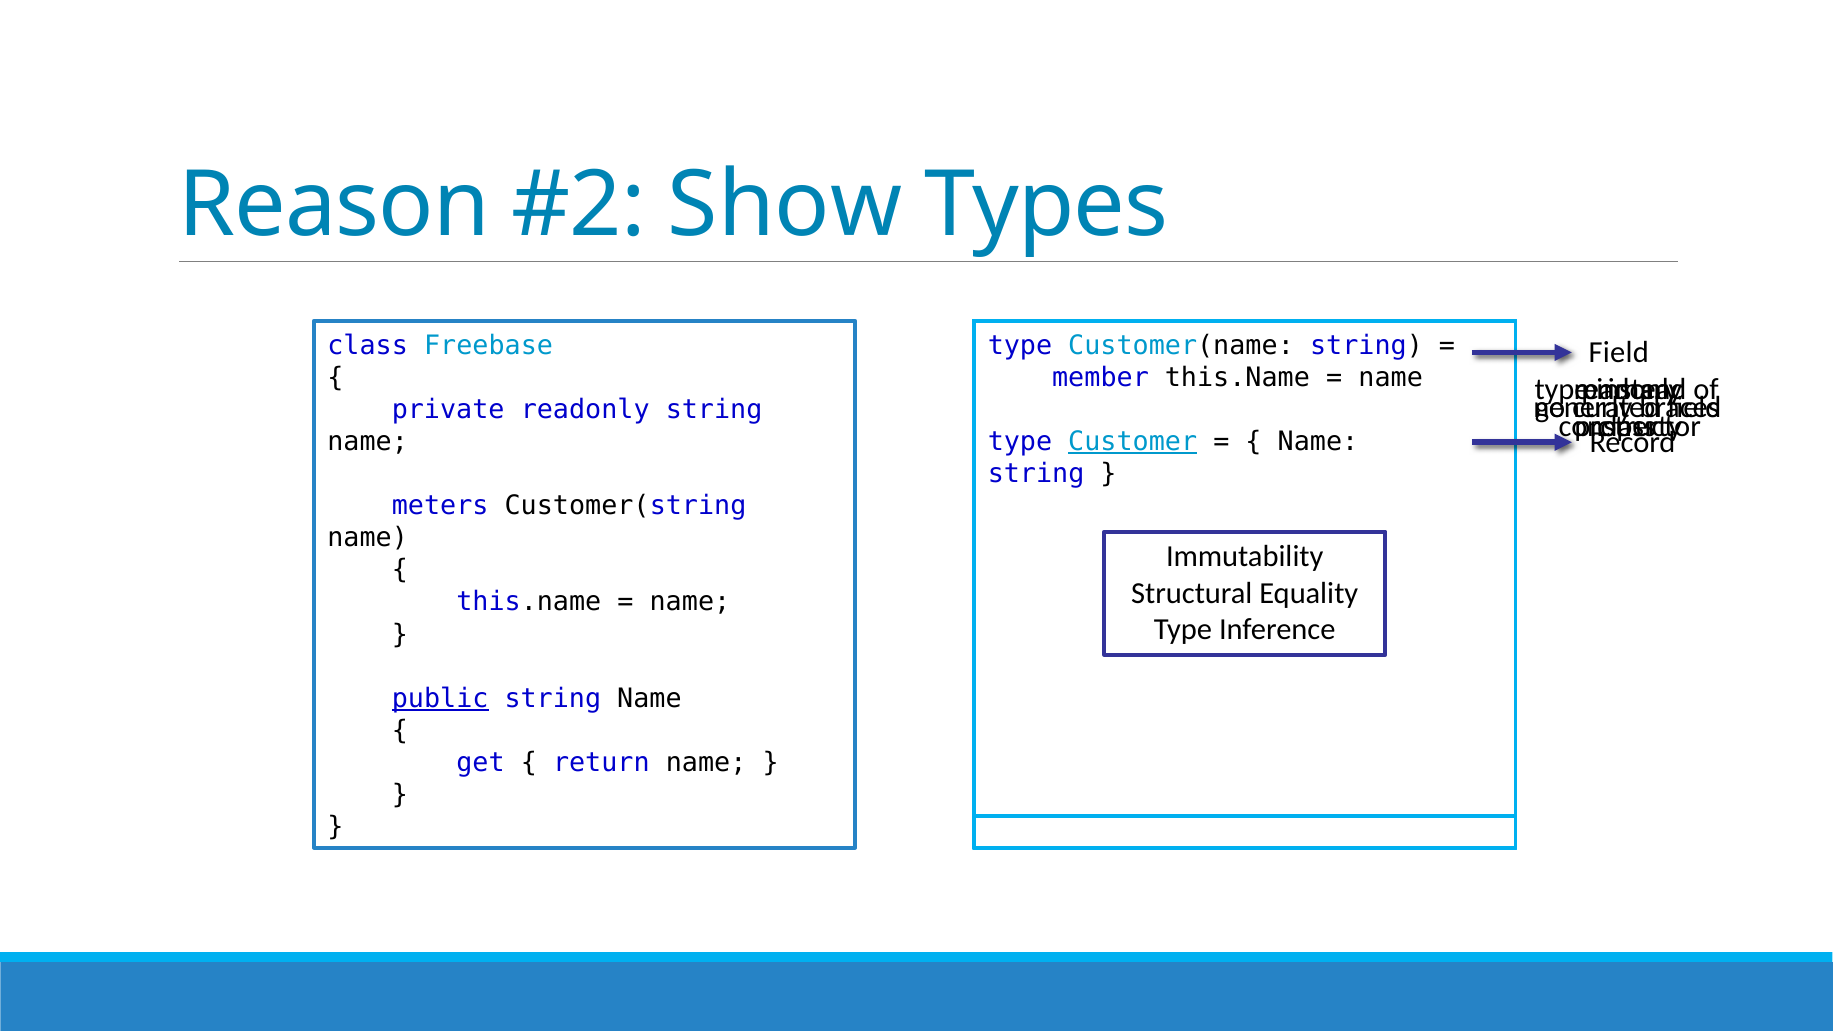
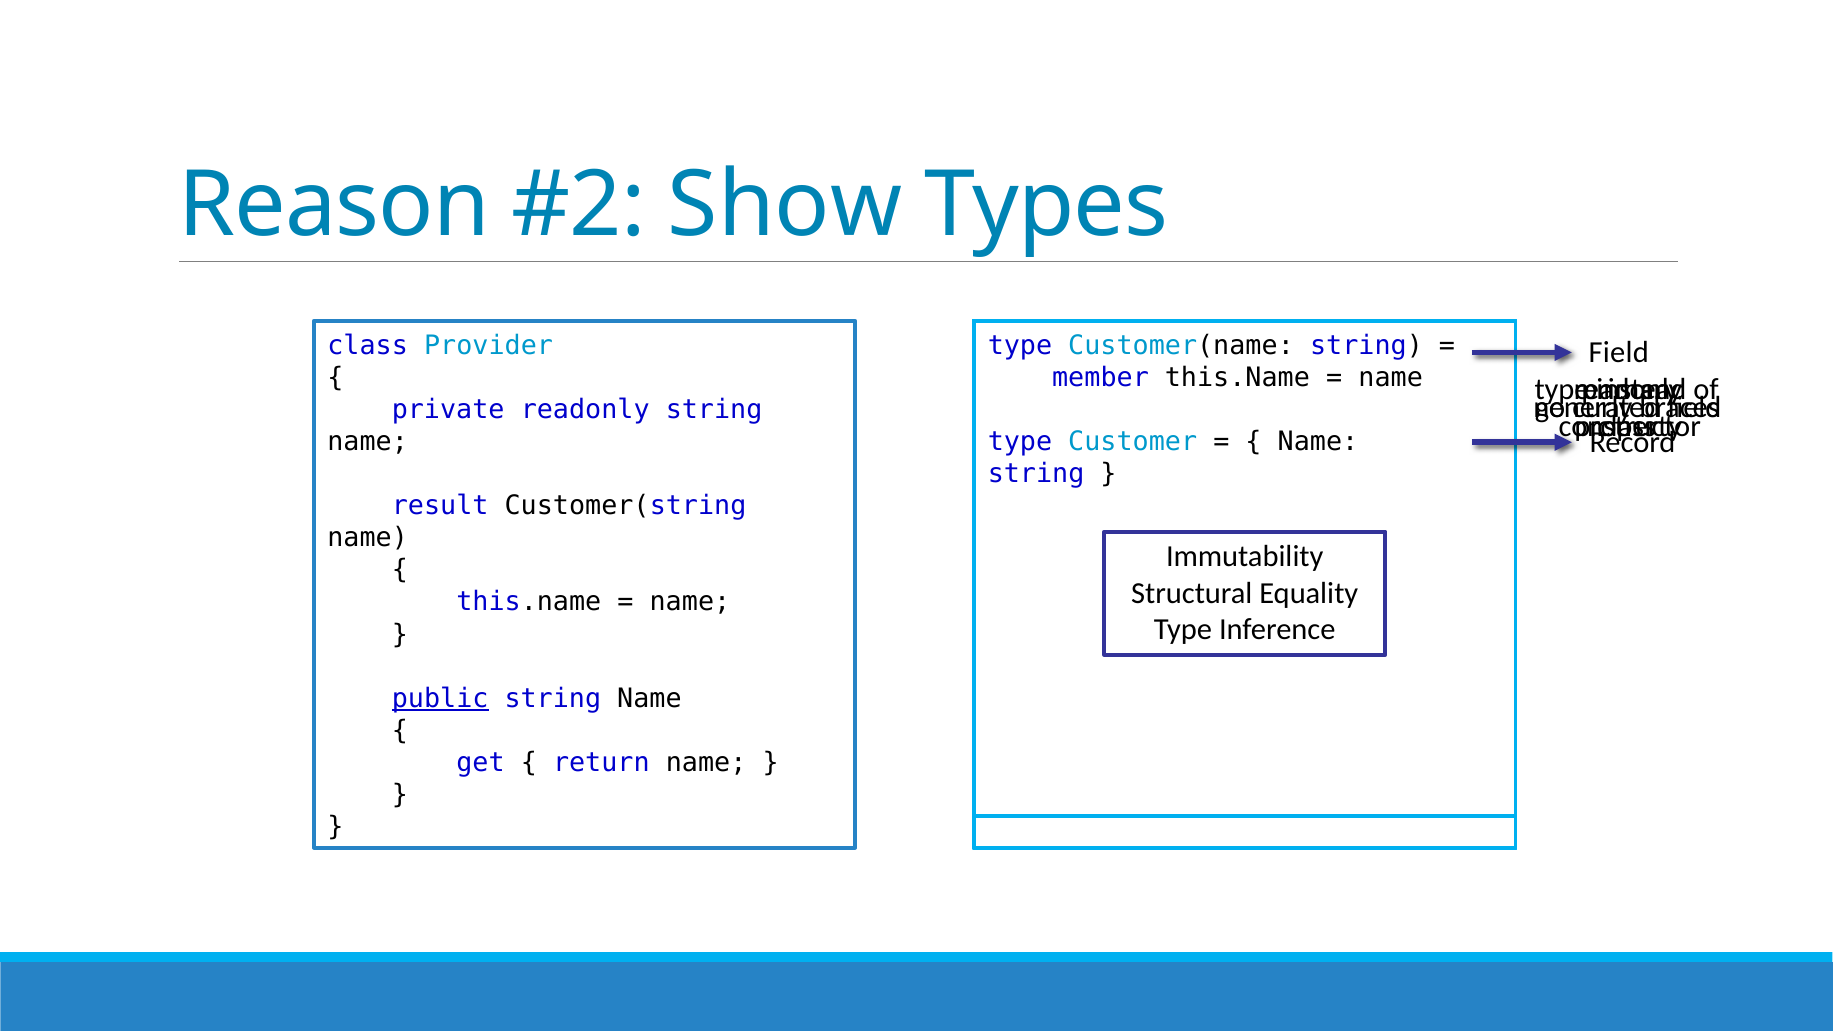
Freebase: Freebase -> Provider
Customer at (1133, 442) underline: present -> none
meters: meters -> result
